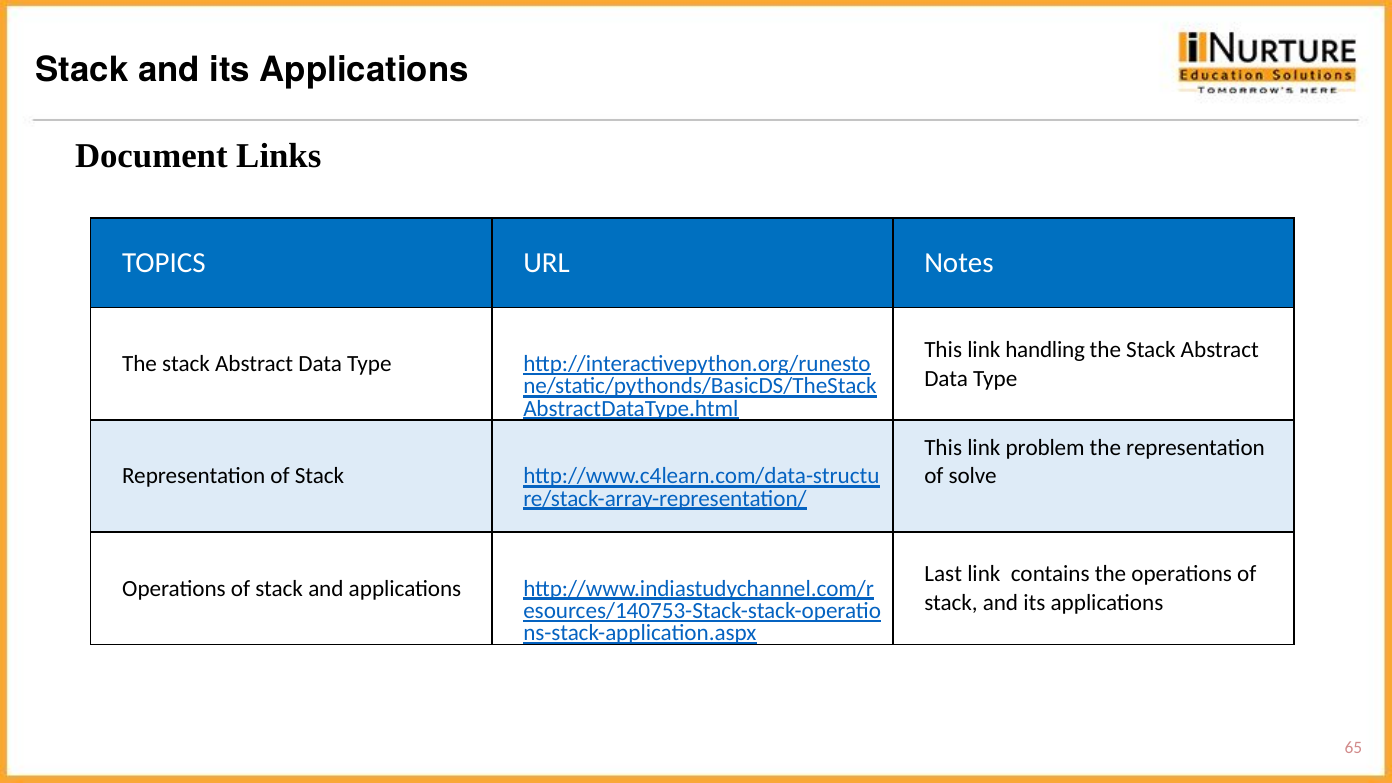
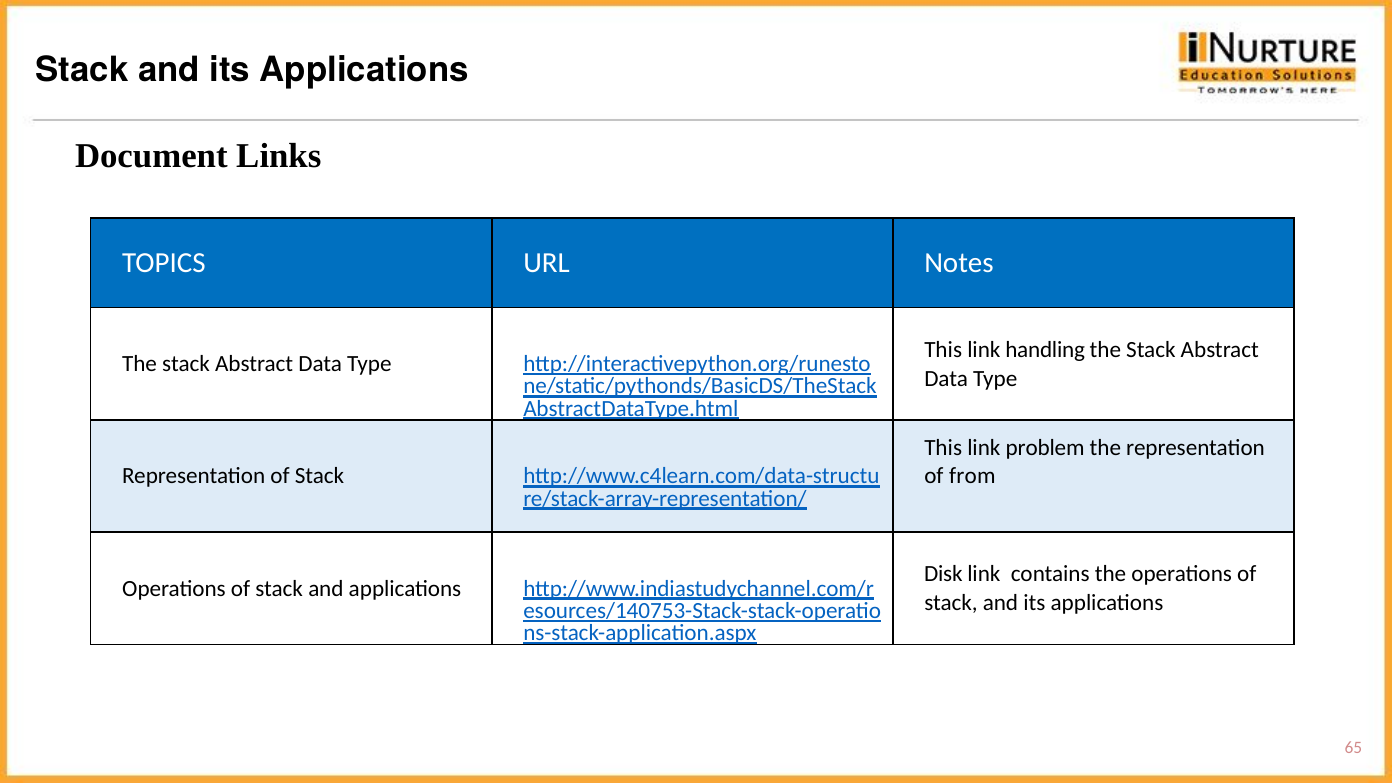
solve: solve -> from
Last: Last -> Disk
